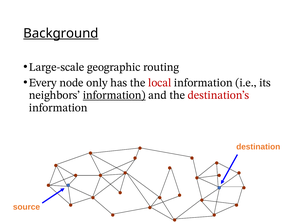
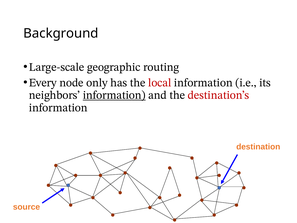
Background underline: present -> none
